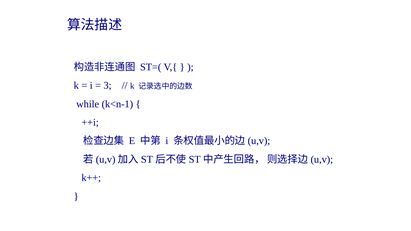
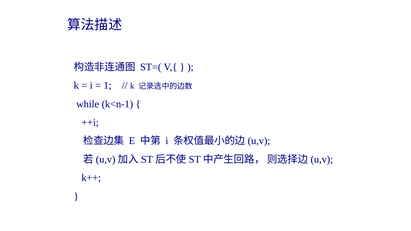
3: 3 -> 1
